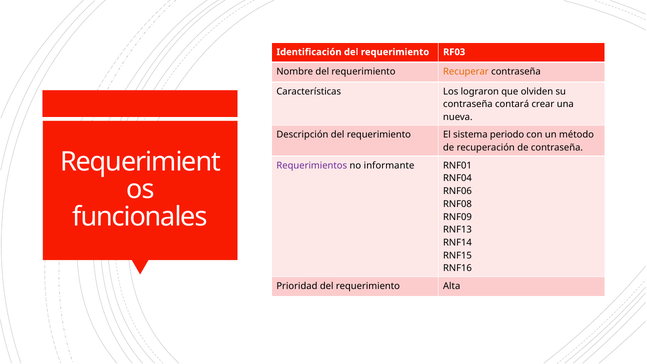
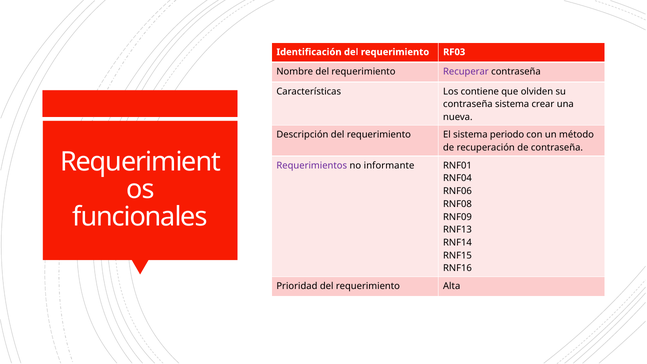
Recuperar colour: orange -> purple
lograron: lograron -> contiene
contraseña contará: contará -> sistema
